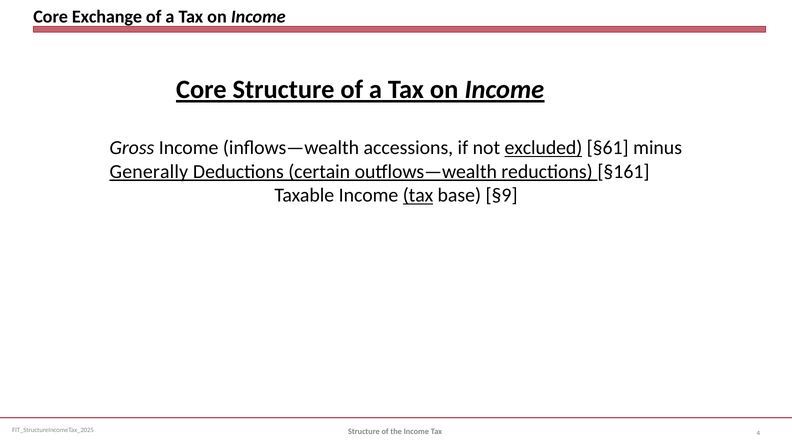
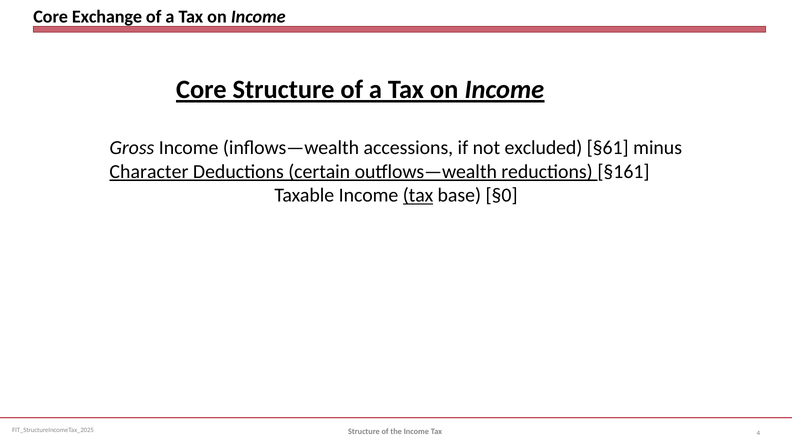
excluded underline: present -> none
Generally: Generally -> Character
§9: §9 -> §0
